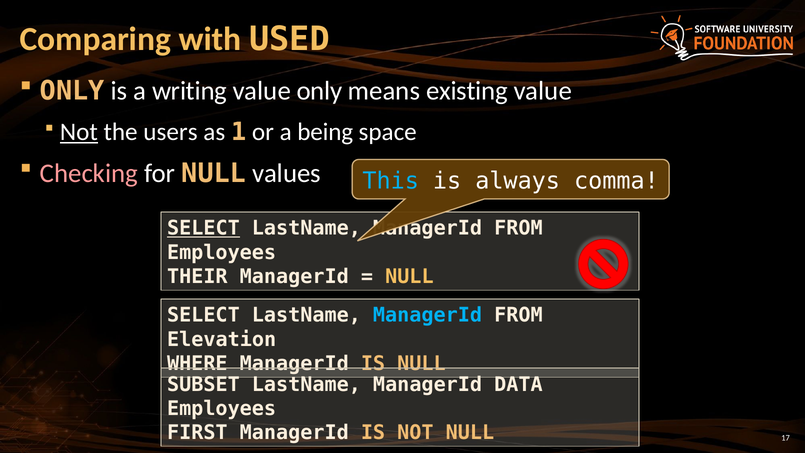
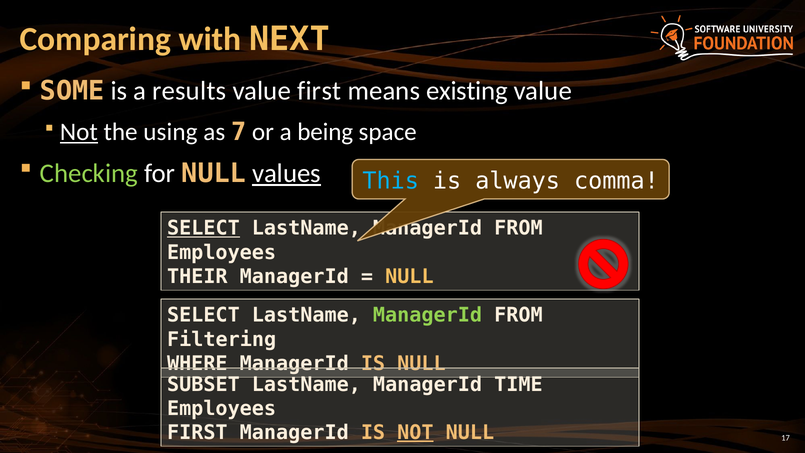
USED: USED -> NEXT
ONLY at (72, 91): ONLY -> SOME
writing: writing -> results
value only: only -> first
users: users -> using
1: 1 -> 7
Checking colour: pink -> light green
values underline: none -> present
ManagerId at (428, 315) colour: light blue -> light green
Elevation: Elevation -> Filtering
DATA: DATA -> TIME
NOT at (415, 433) underline: none -> present
